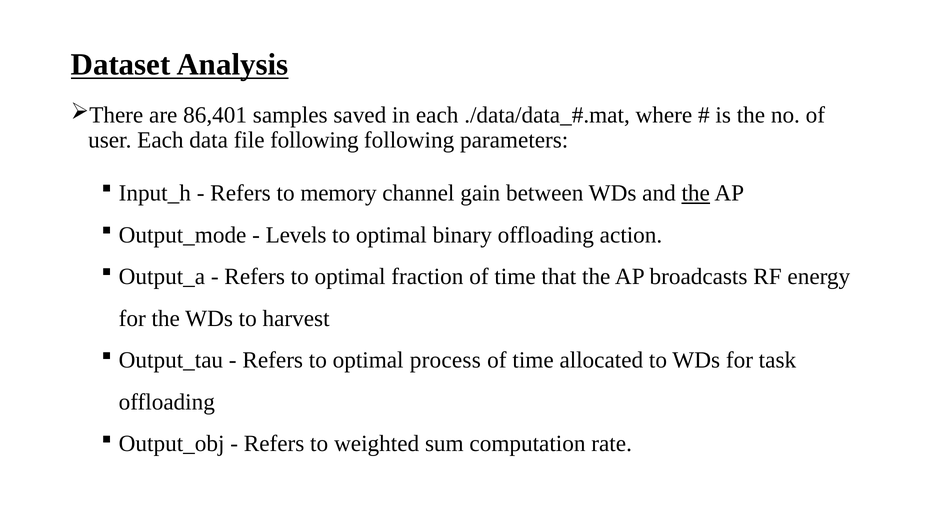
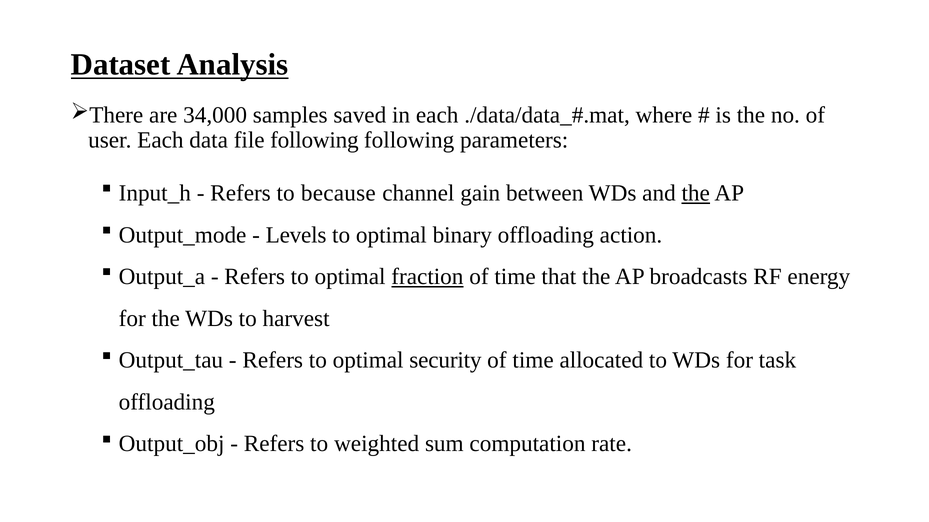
86,401: 86,401 -> 34,000
memory: memory -> because
fraction underline: none -> present
process: process -> security
